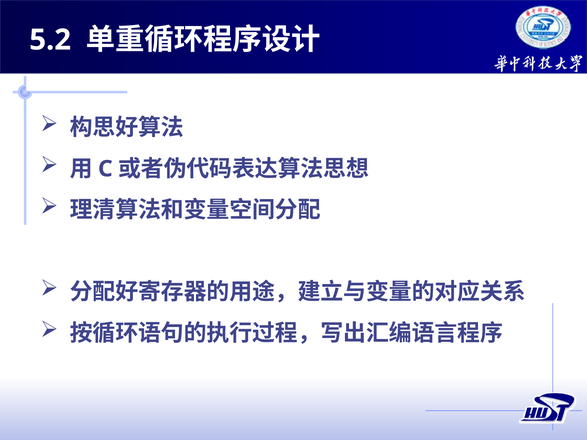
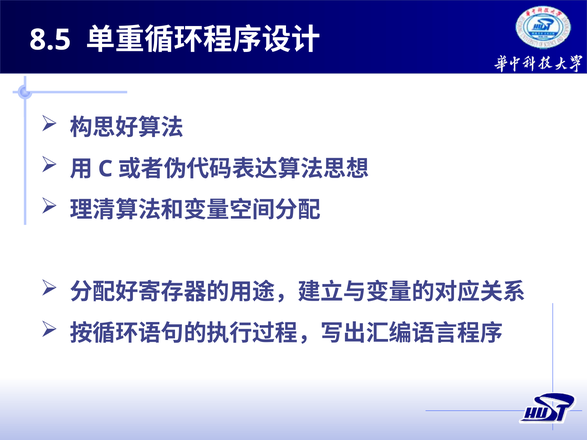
5.2: 5.2 -> 8.5
